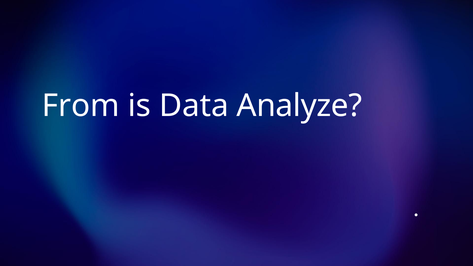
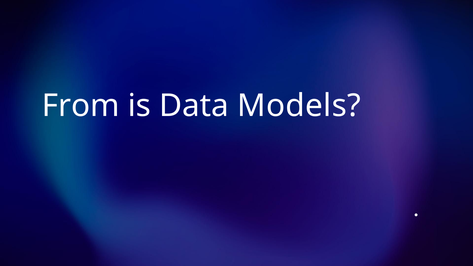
Analyze: Analyze -> Models
